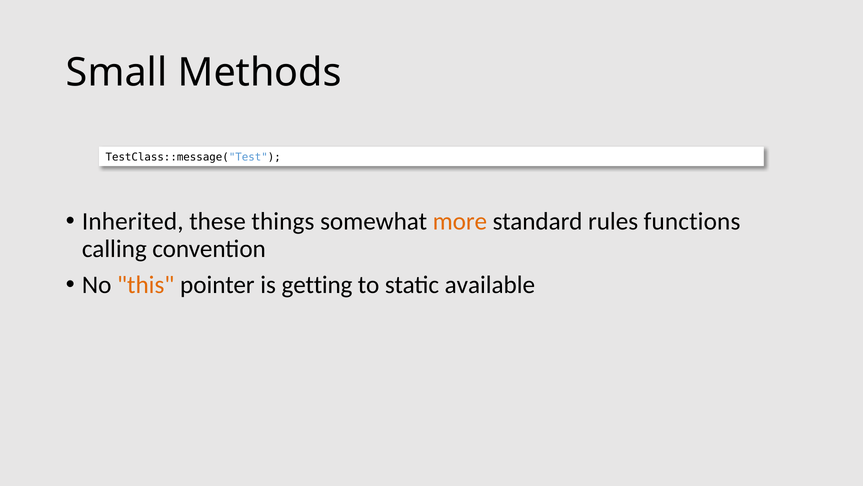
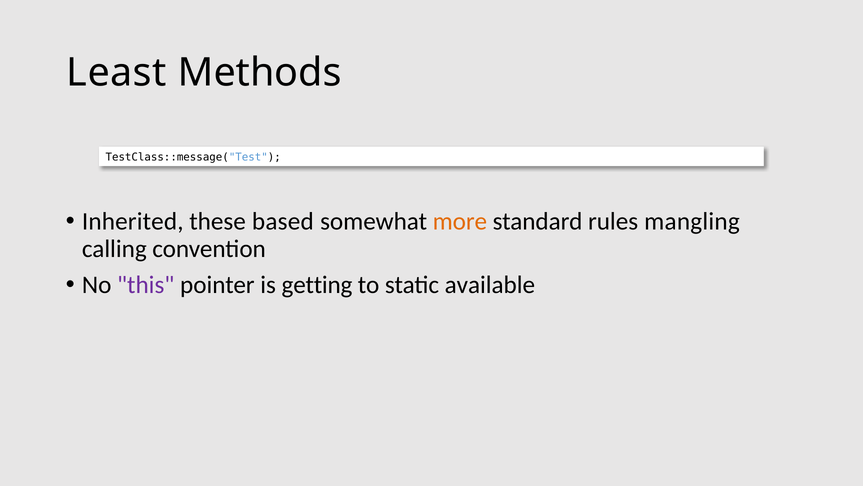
Small: Small -> Least
things: things -> based
functions: functions -> mangling
this colour: orange -> purple
